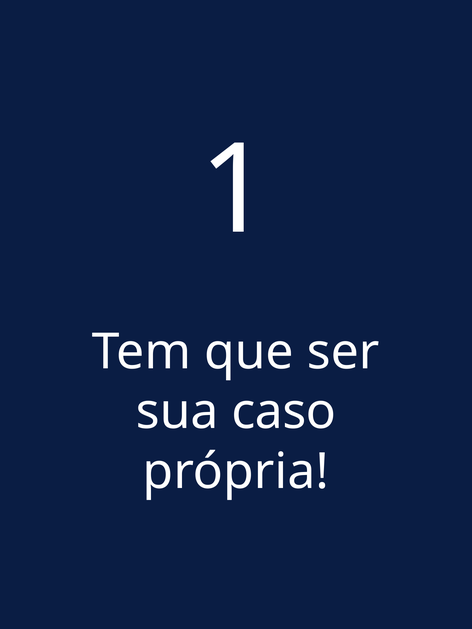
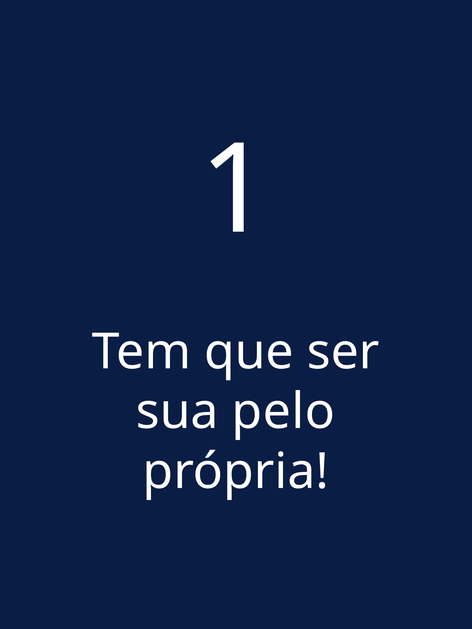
caso: caso -> pelo
